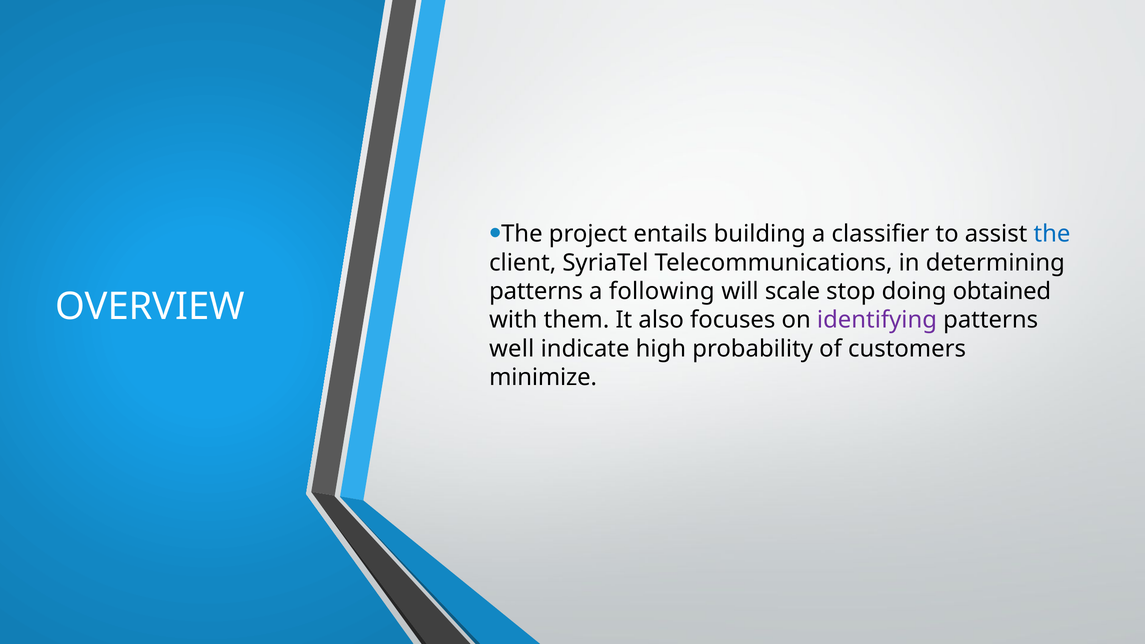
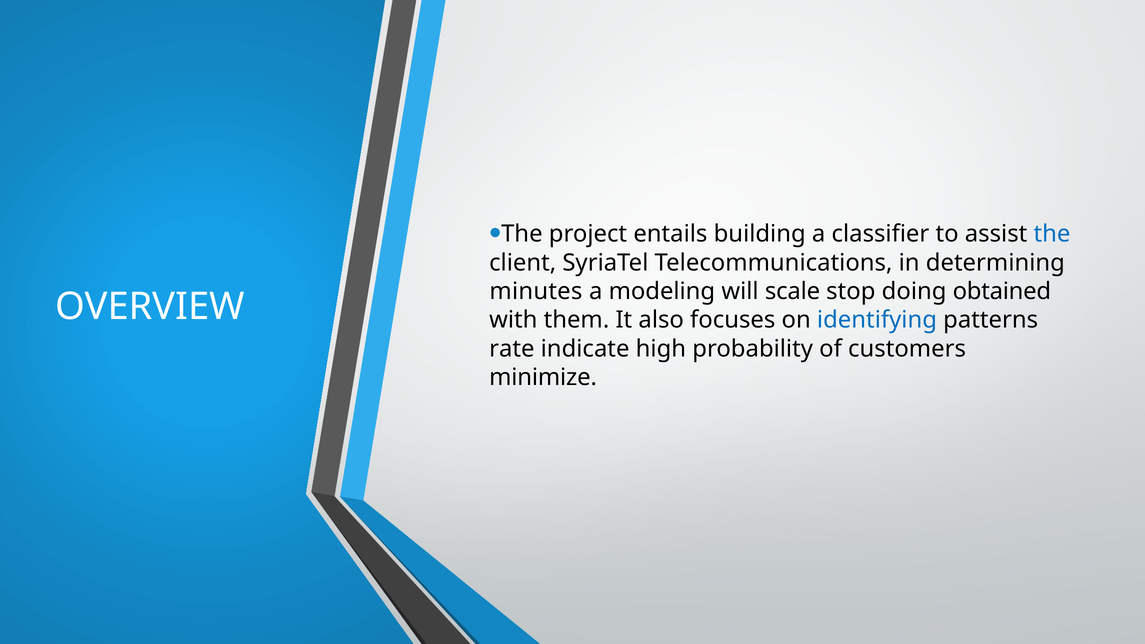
patterns at (536, 291): patterns -> minutes
following: following -> modeling
identifying colour: purple -> blue
well: well -> rate
